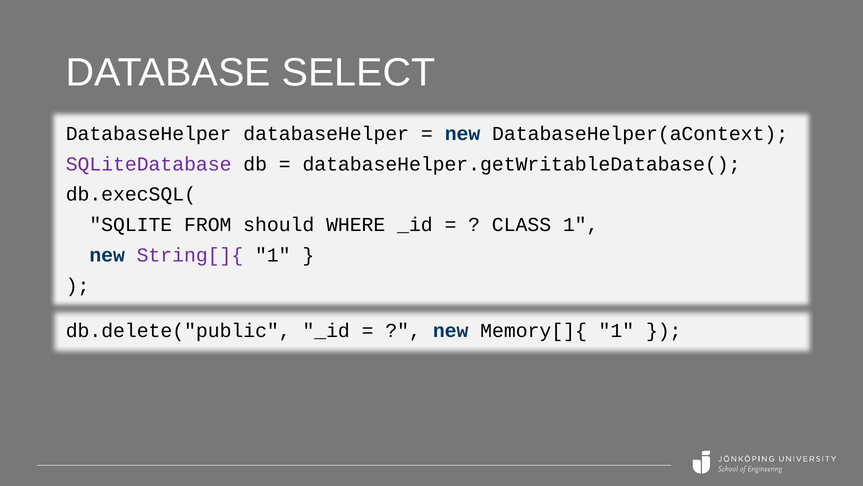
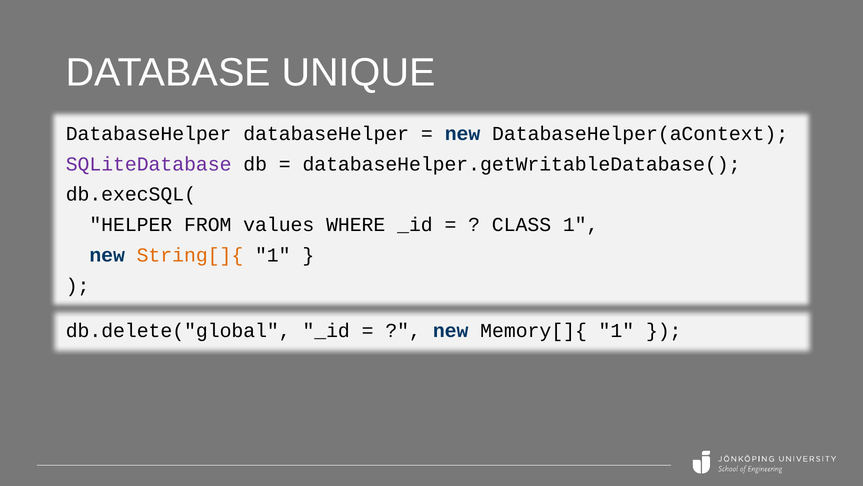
SELECT: SELECT -> UNIQUE
SQLITE: SQLITE -> HELPER
should: should -> values
String[]{ colour: purple -> orange
db.delete("public: db.delete("public -> db.delete("global
